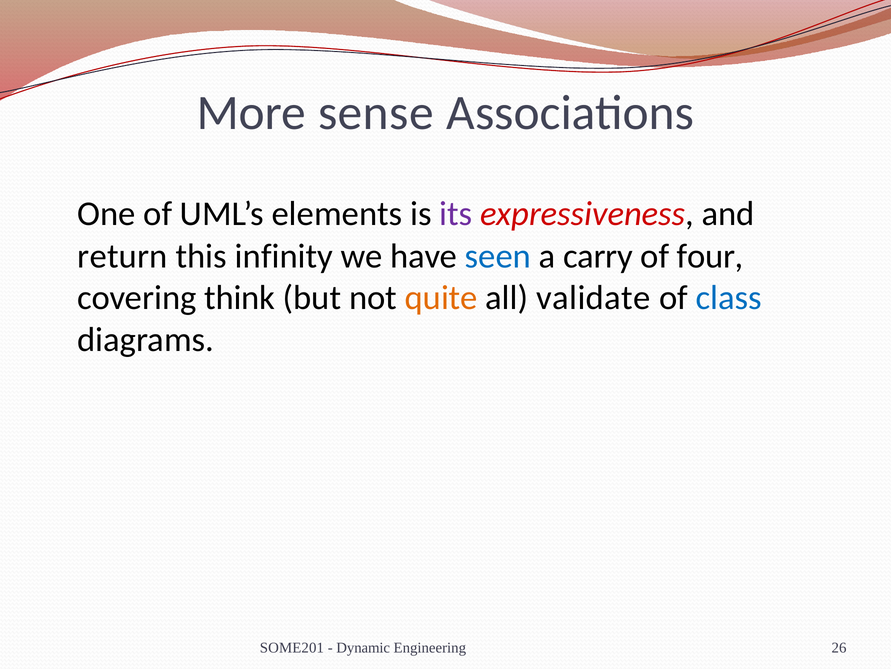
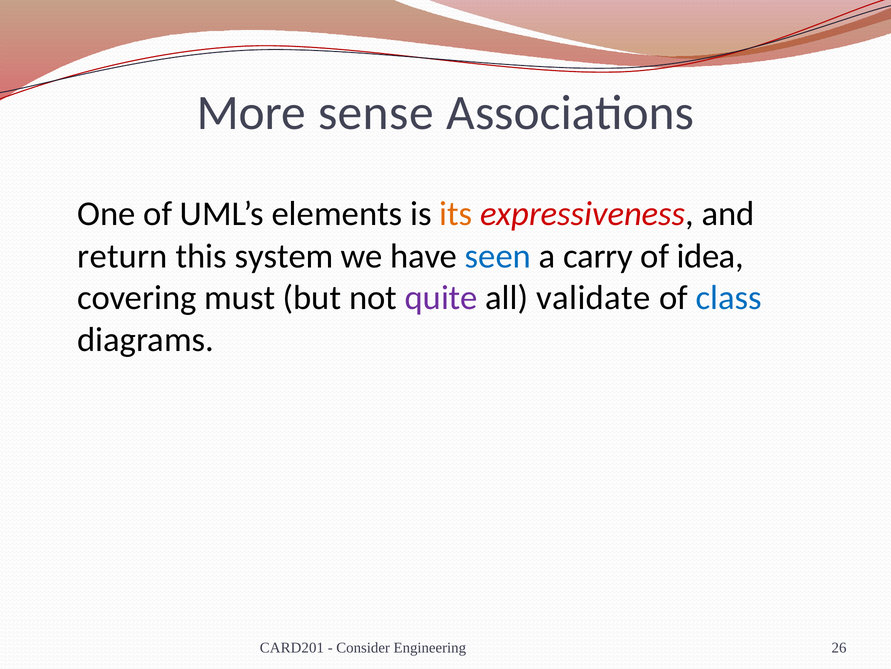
its colour: purple -> orange
infinity: infinity -> system
four: four -> idea
think: think -> must
quite colour: orange -> purple
SOME201: SOME201 -> CARD201
Dynamic: Dynamic -> Consider
